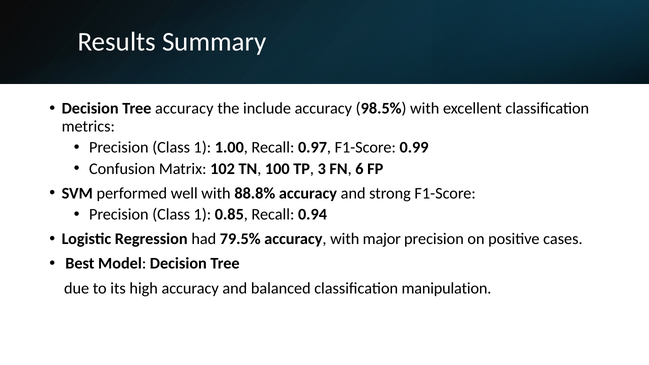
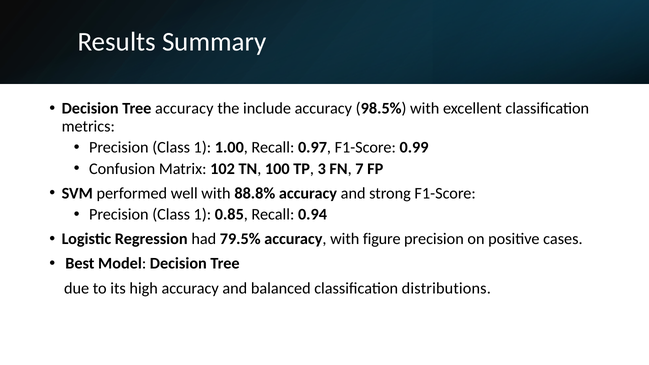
6: 6 -> 7
major: major -> figure
manipulation: manipulation -> distributions
